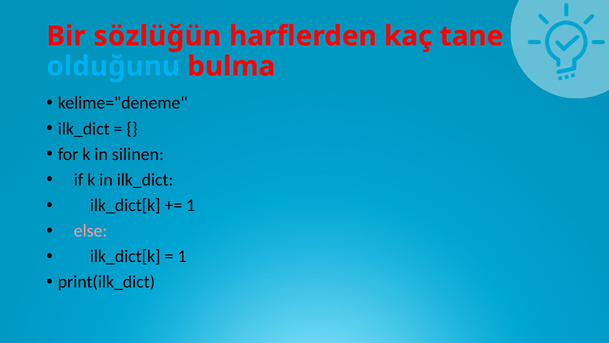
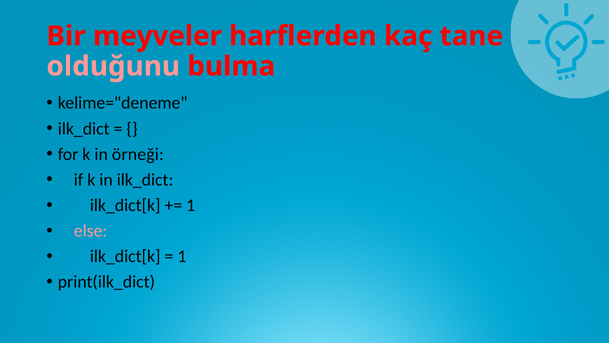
sözlüğün: sözlüğün -> meyveler
olduğunu colour: light blue -> pink
silinen: silinen -> örneği
